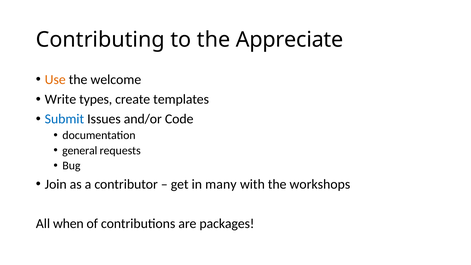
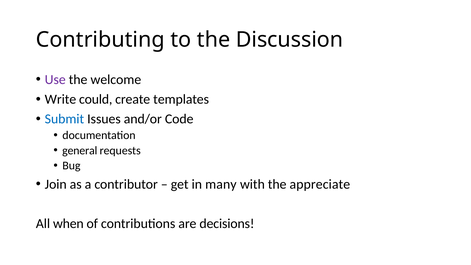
Appreciate: Appreciate -> Discussion
Use colour: orange -> purple
types: types -> could
workshops: workshops -> appreciate
packages: packages -> decisions
